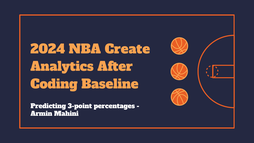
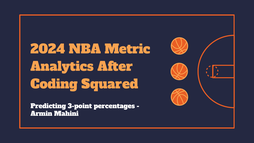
Create: Create -> Metric
Baseline: Baseline -> Squared
